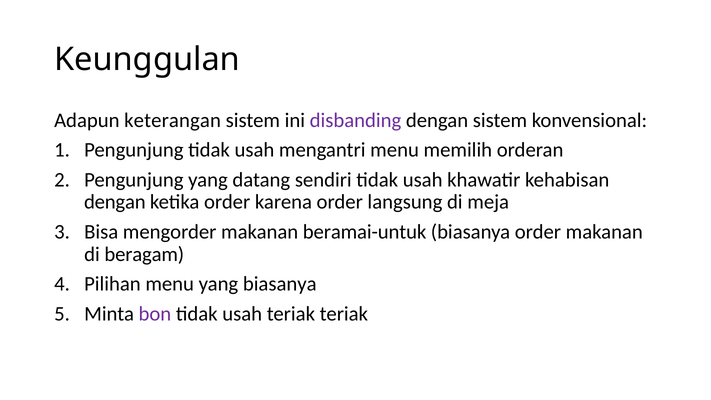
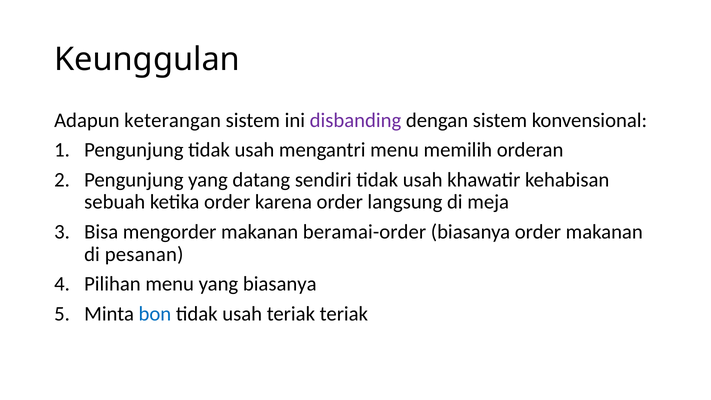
dengan at (115, 202): dengan -> sebuah
beramai-untuk: beramai-untuk -> beramai-order
beragam: beragam -> pesanan
bon colour: purple -> blue
